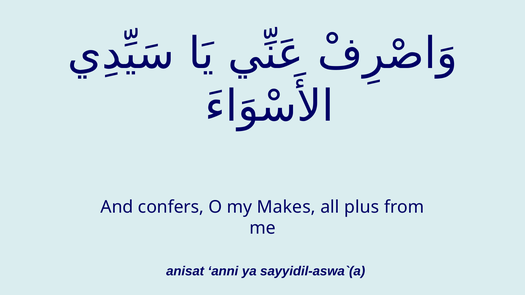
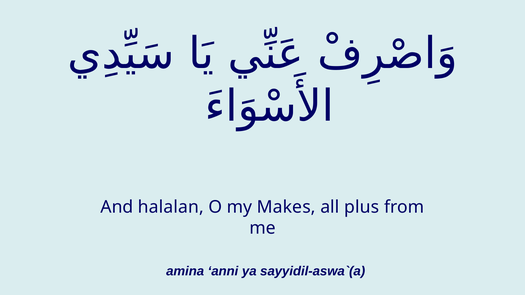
confers: confers -> halalan
anisat: anisat -> amina
